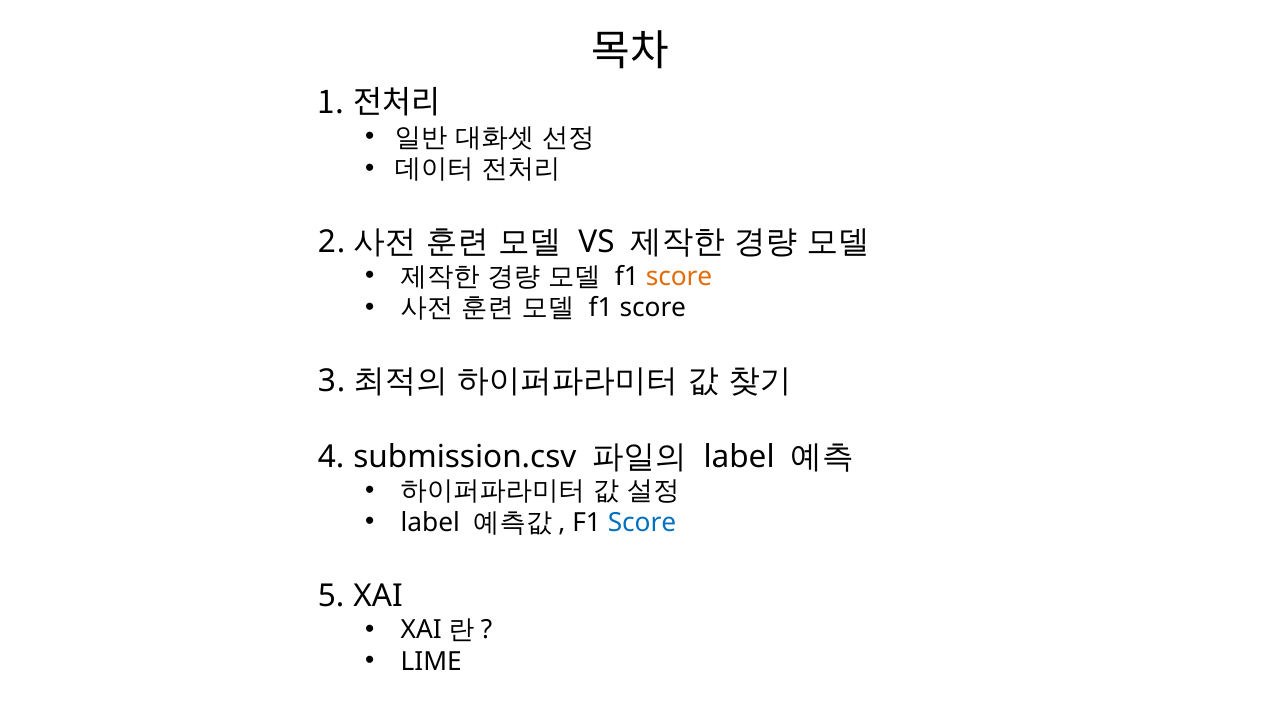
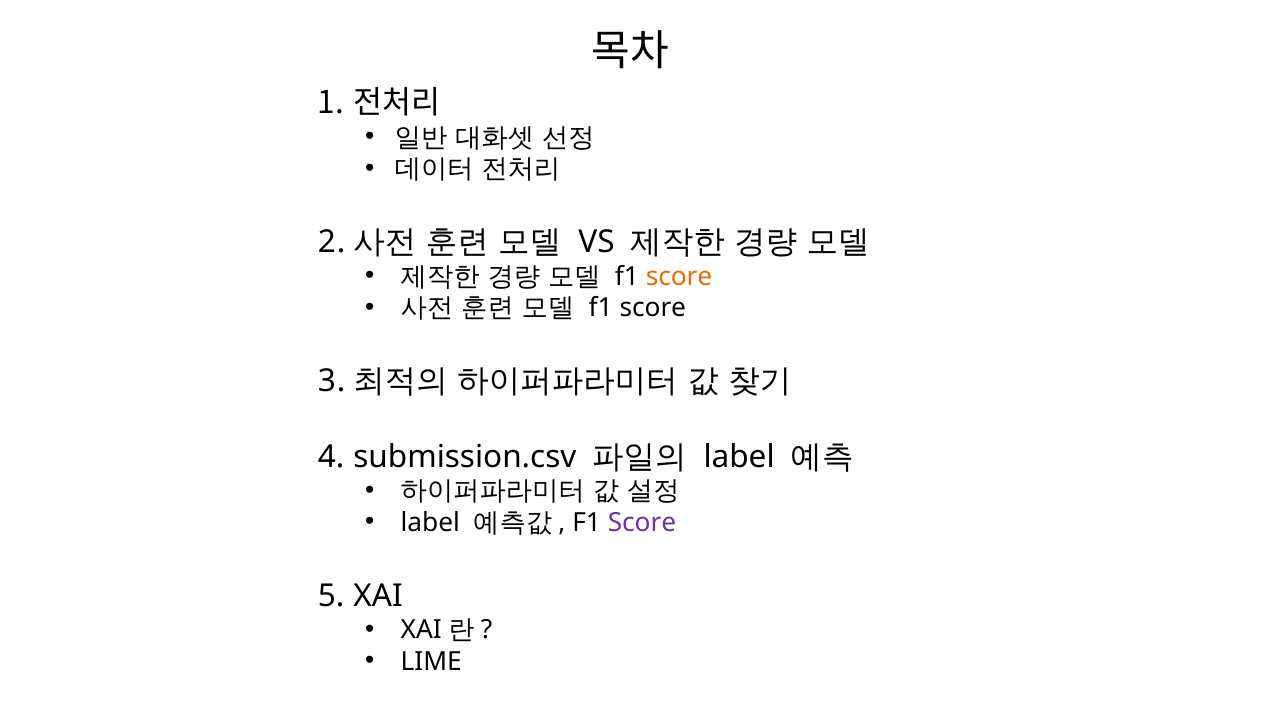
Score at (642, 522) colour: blue -> purple
